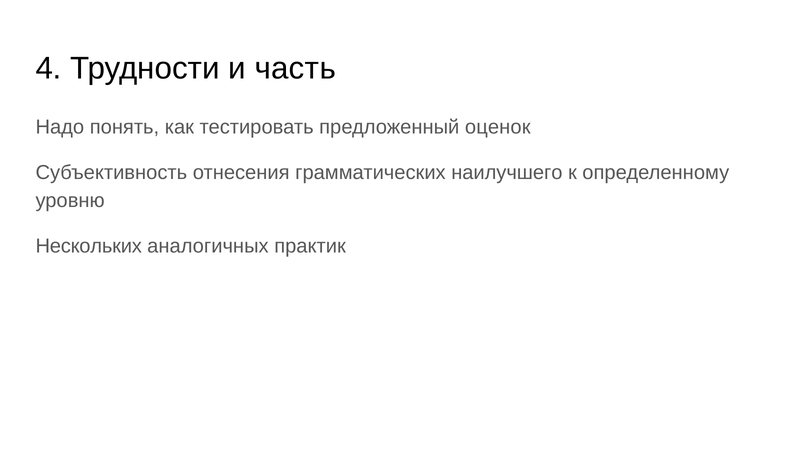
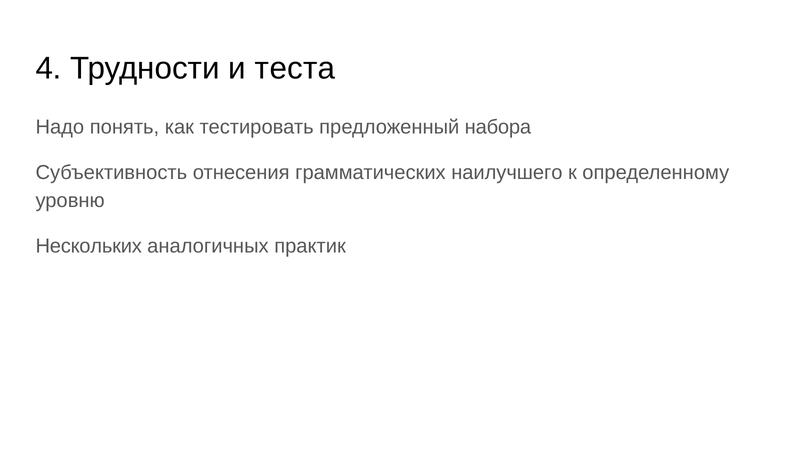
часть: часть -> теста
оценок: оценок -> набора
